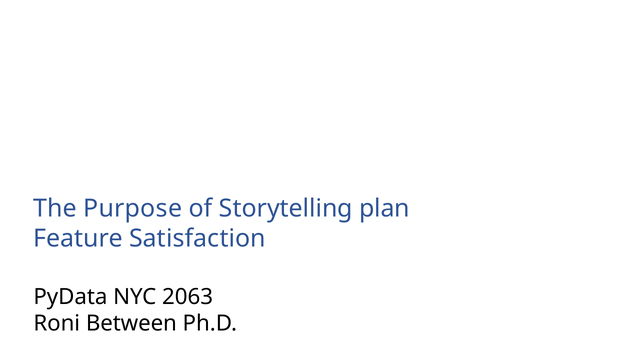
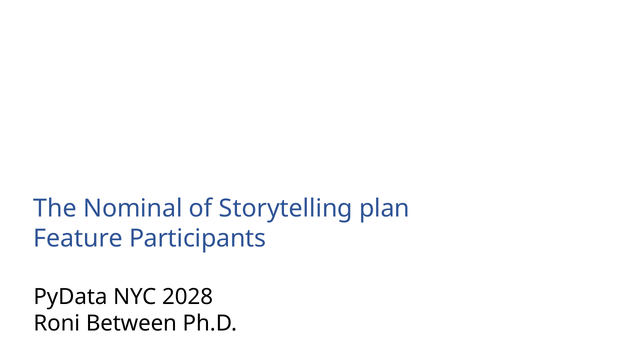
Purpose: Purpose -> Nominal
Satisfaction: Satisfaction -> Participants
2063: 2063 -> 2028
